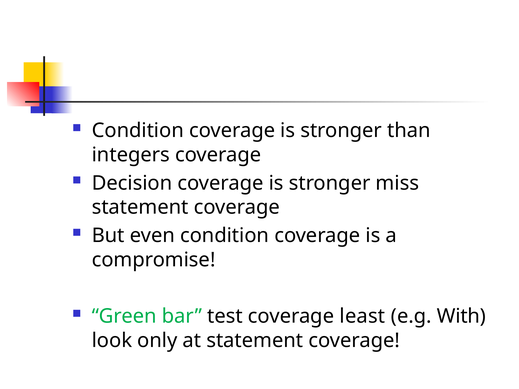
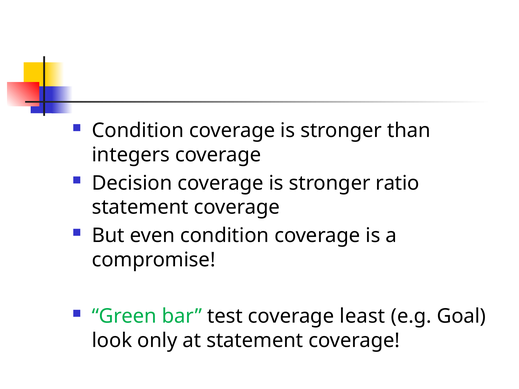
miss: miss -> ratio
With: With -> Goal
